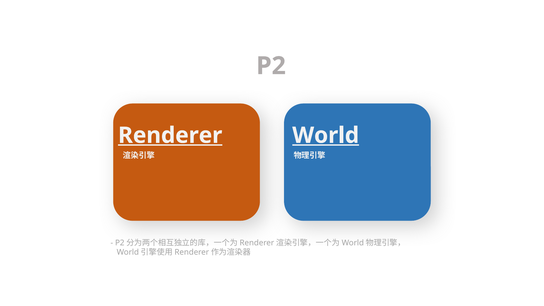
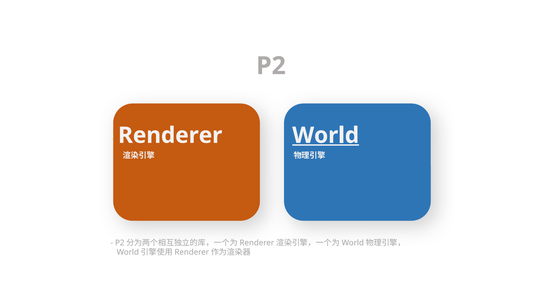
Renderer underline: present -> none
